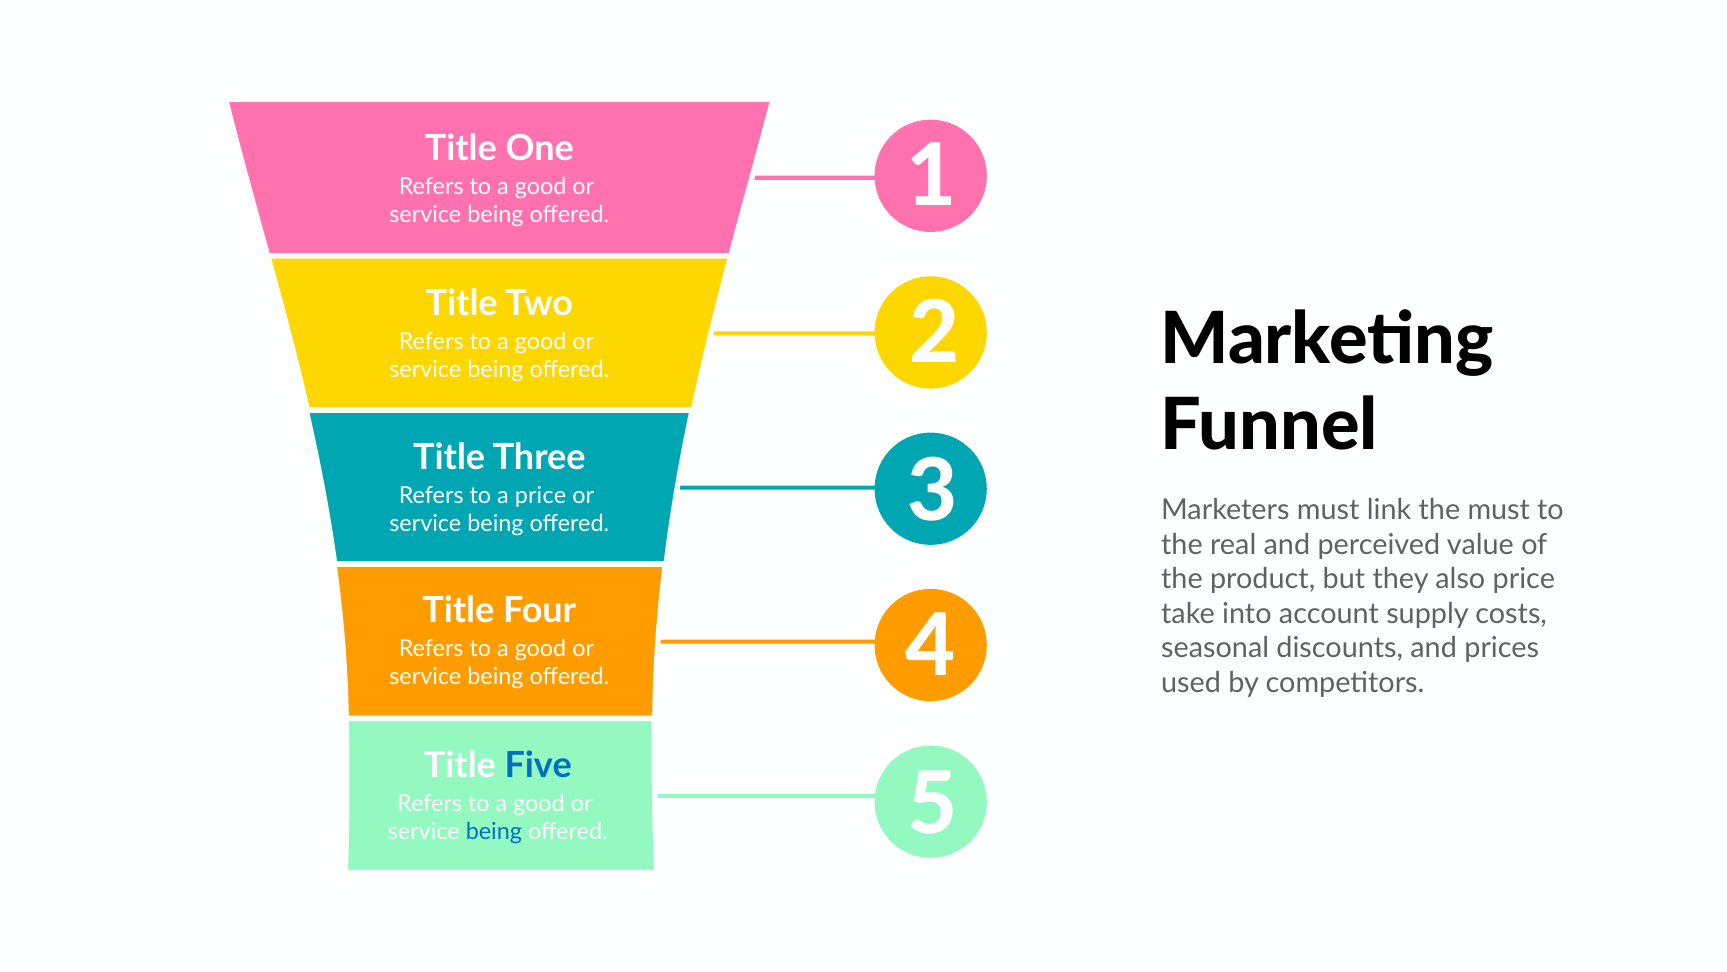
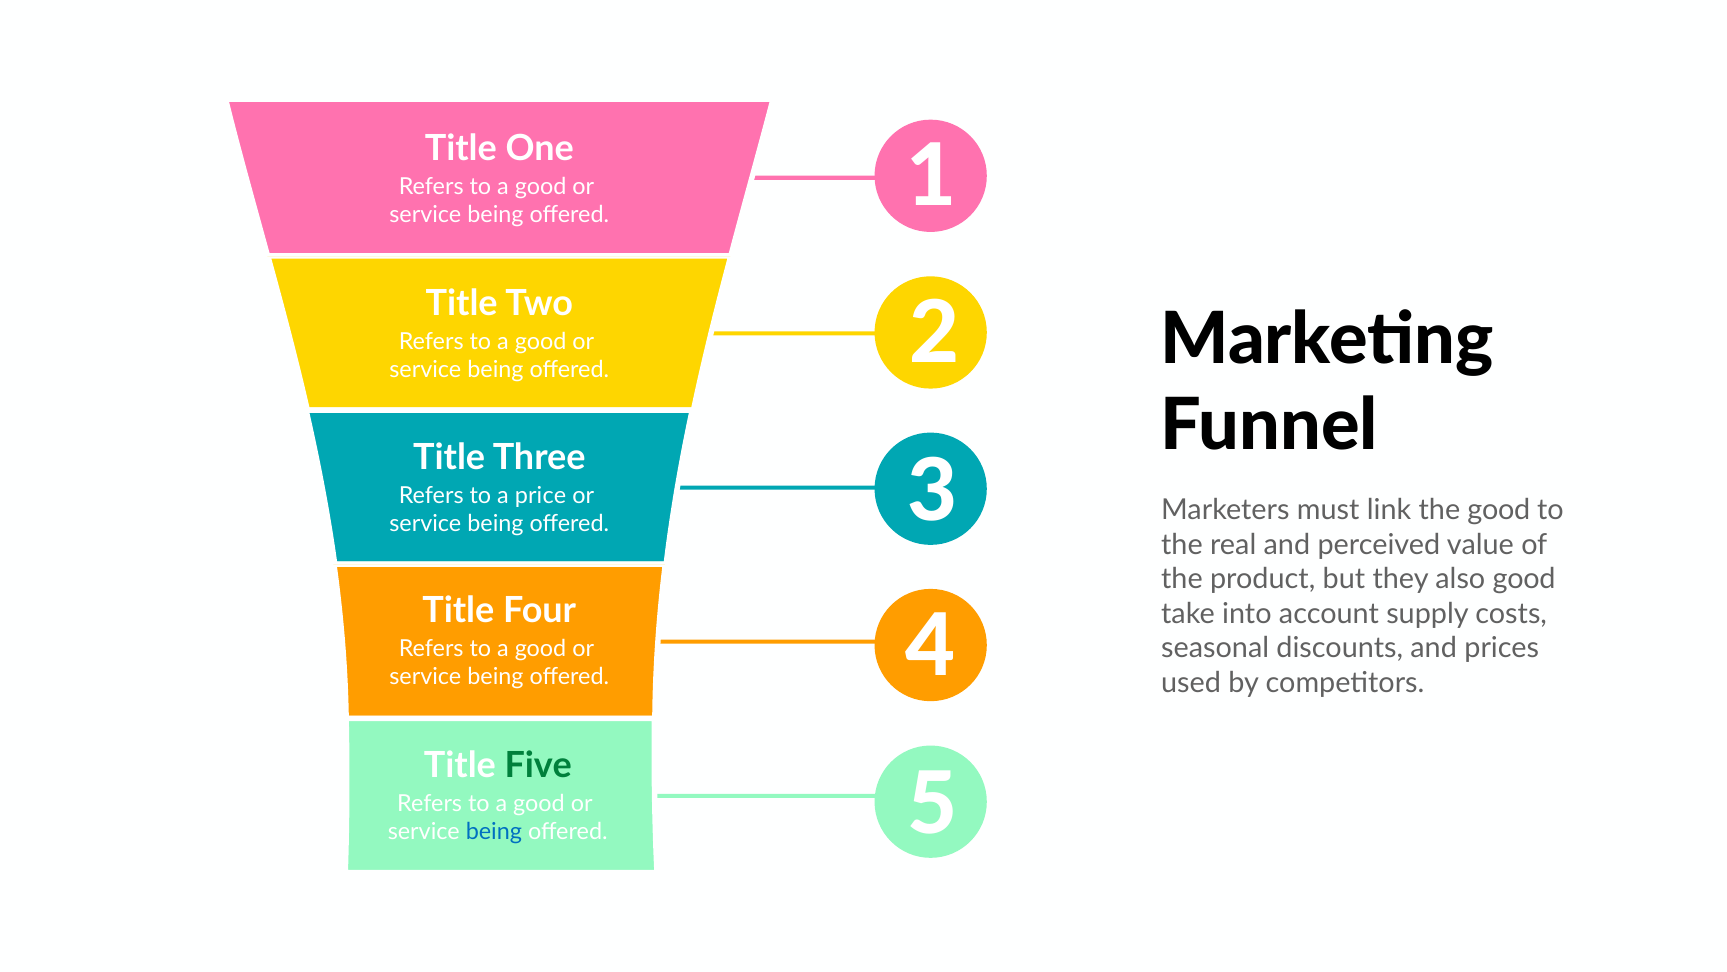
the must: must -> good
also price: price -> good
Five colour: blue -> green
